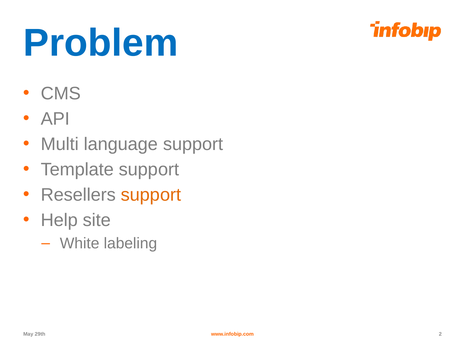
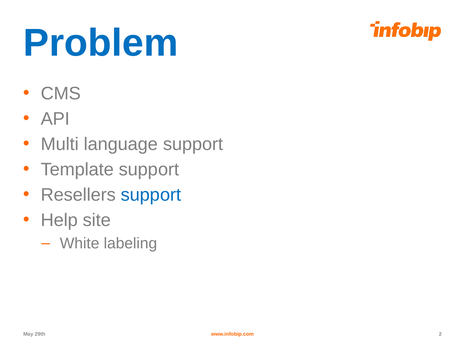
support at (151, 195) colour: orange -> blue
